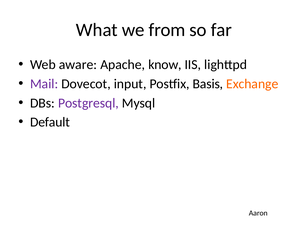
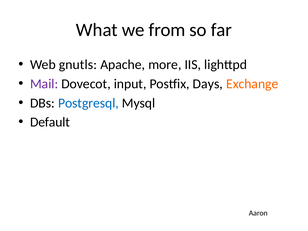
aware: aware -> gnutls
know: know -> more
Basis: Basis -> Days
Postgresql colour: purple -> blue
